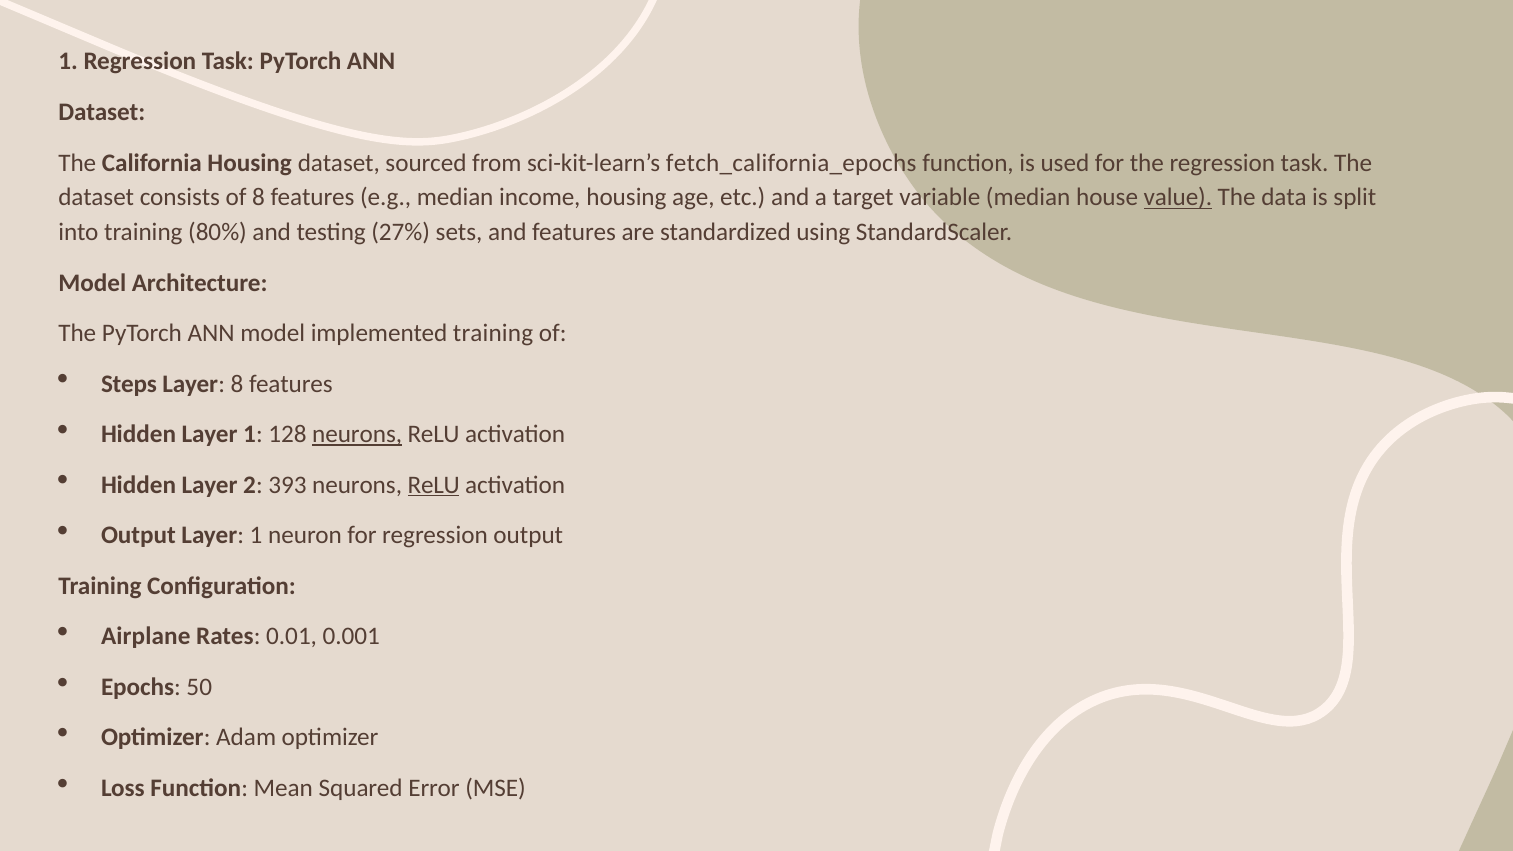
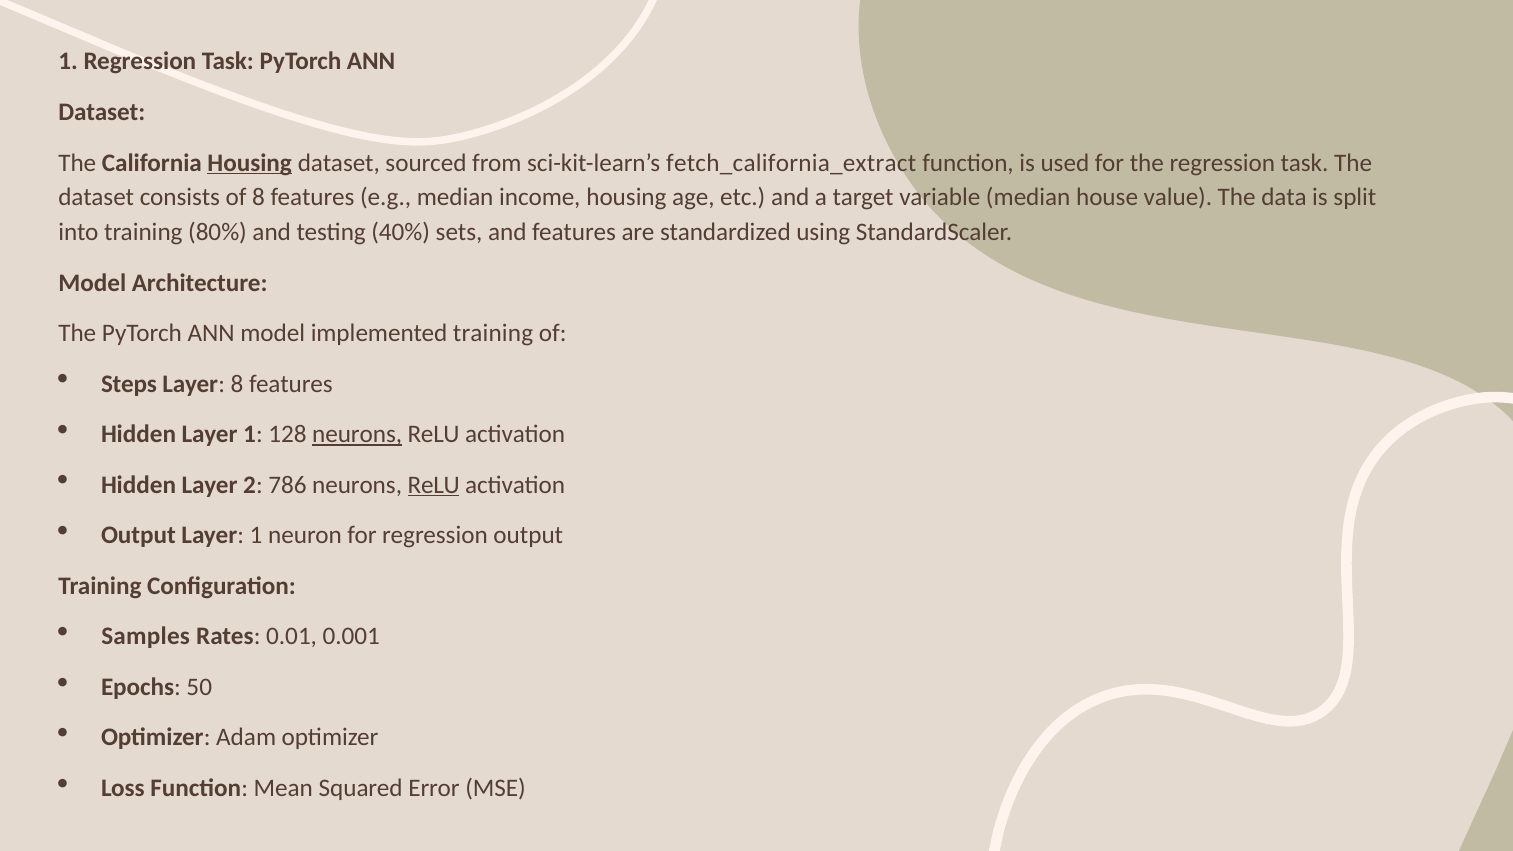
Housing at (250, 163) underline: none -> present
fetch_california_epochs: fetch_california_epochs -> fetch_california_extract
value underline: present -> none
27%: 27% -> 40%
393: 393 -> 786
Airplane: Airplane -> Samples
